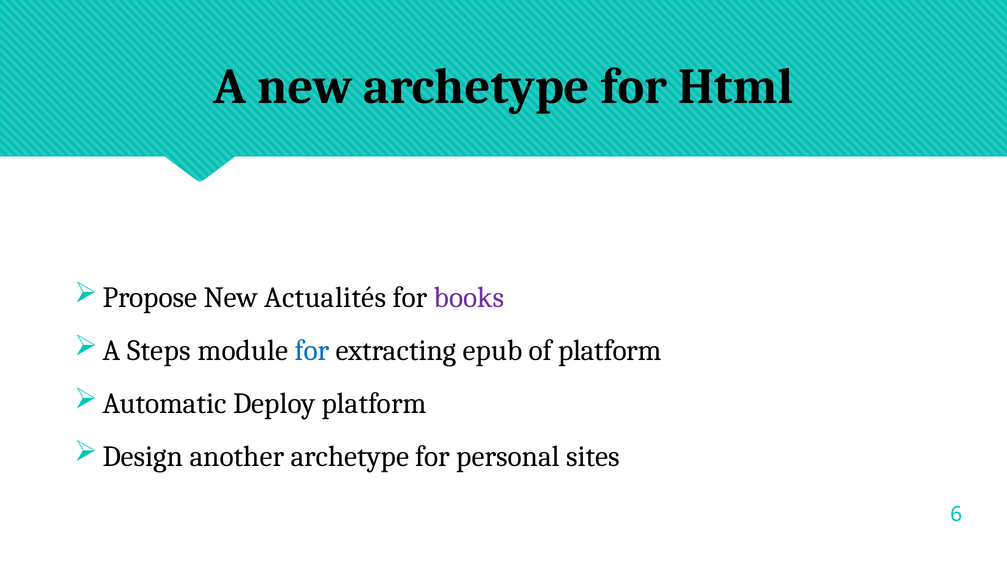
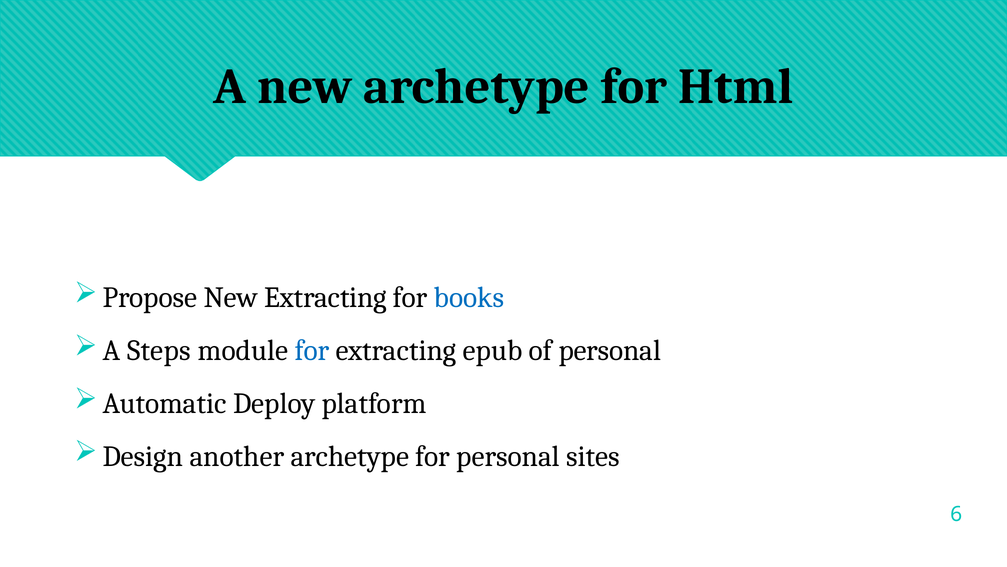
New Actualités: Actualités -> Extracting
books colour: purple -> blue
of platform: platform -> personal
